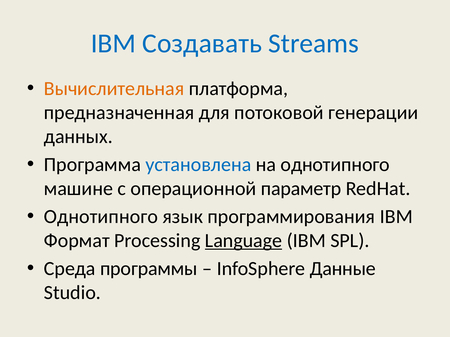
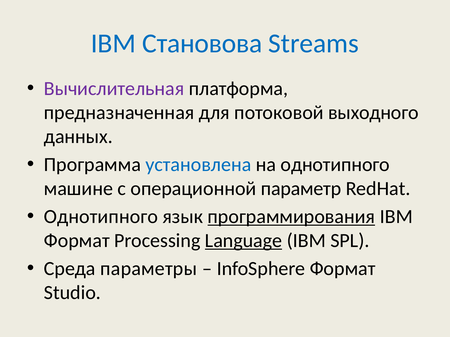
Создавать: Создавать -> Становова
Вычислительная colour: orange -> purple
генерации: генерации -> выходного
программирования underline: none -> present
программы: программы -> параметры
InfoSphere Данные: Данные -> Формат
